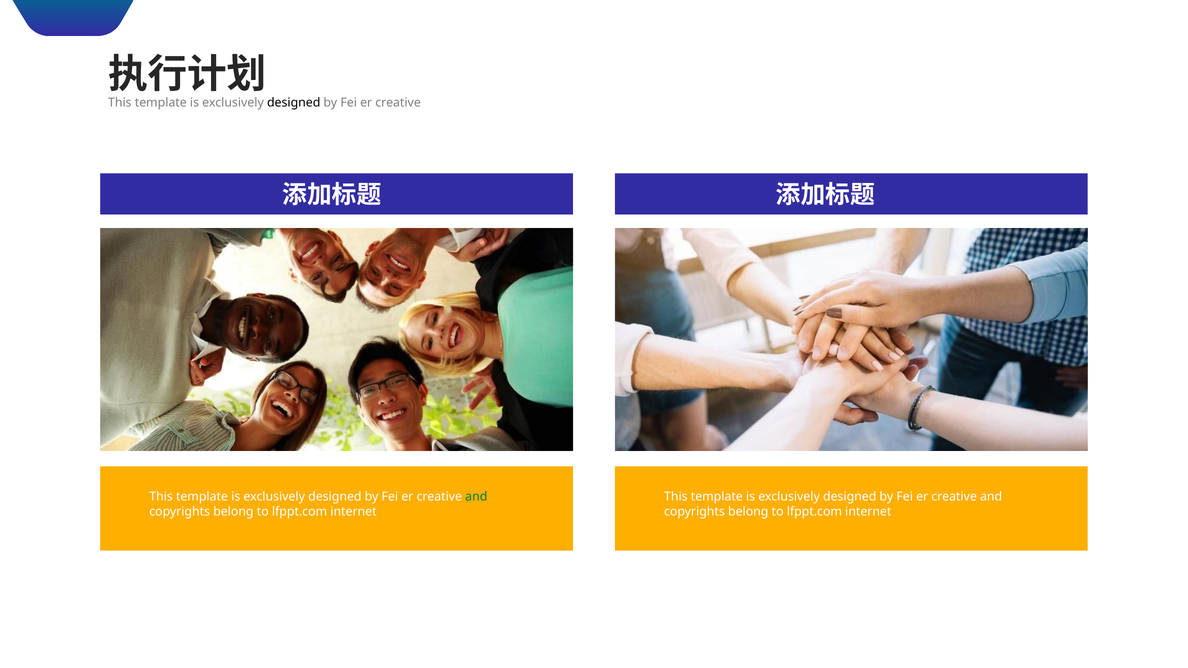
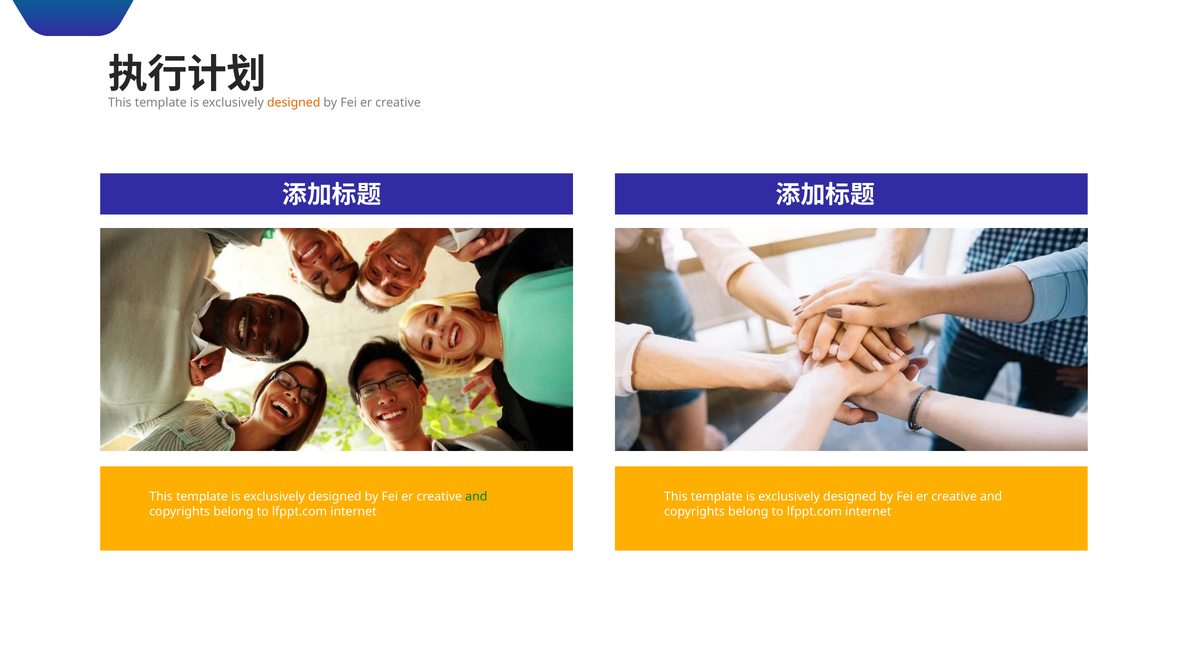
designed at (294, 103) colour: black -> orange
